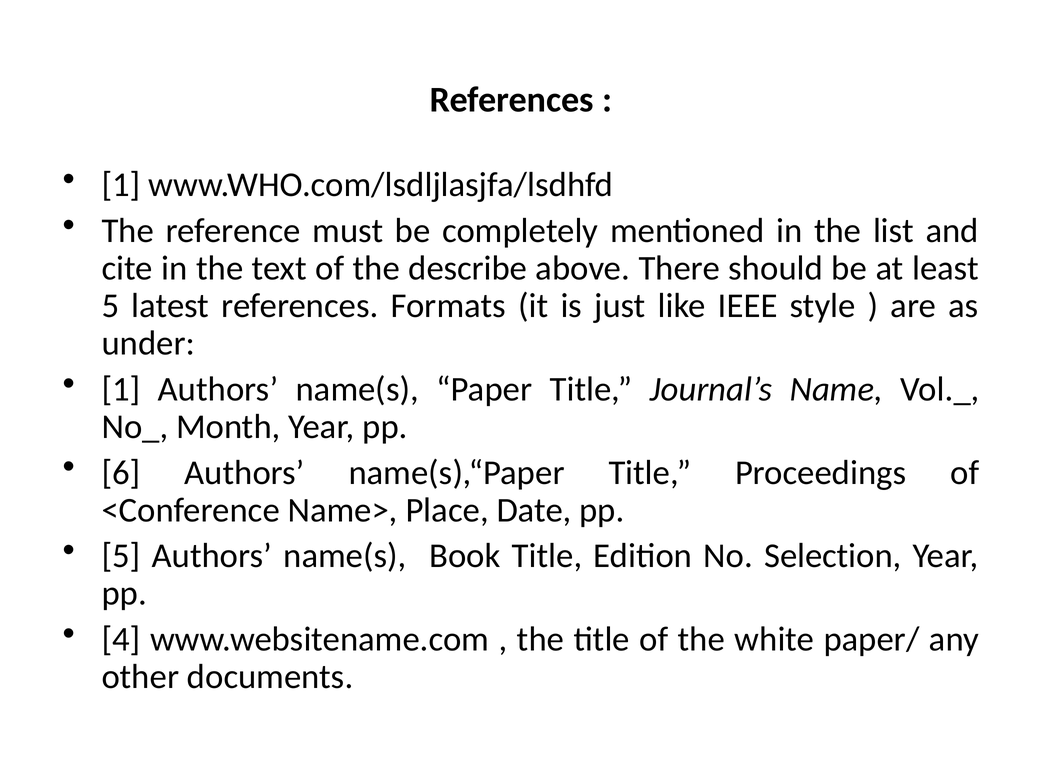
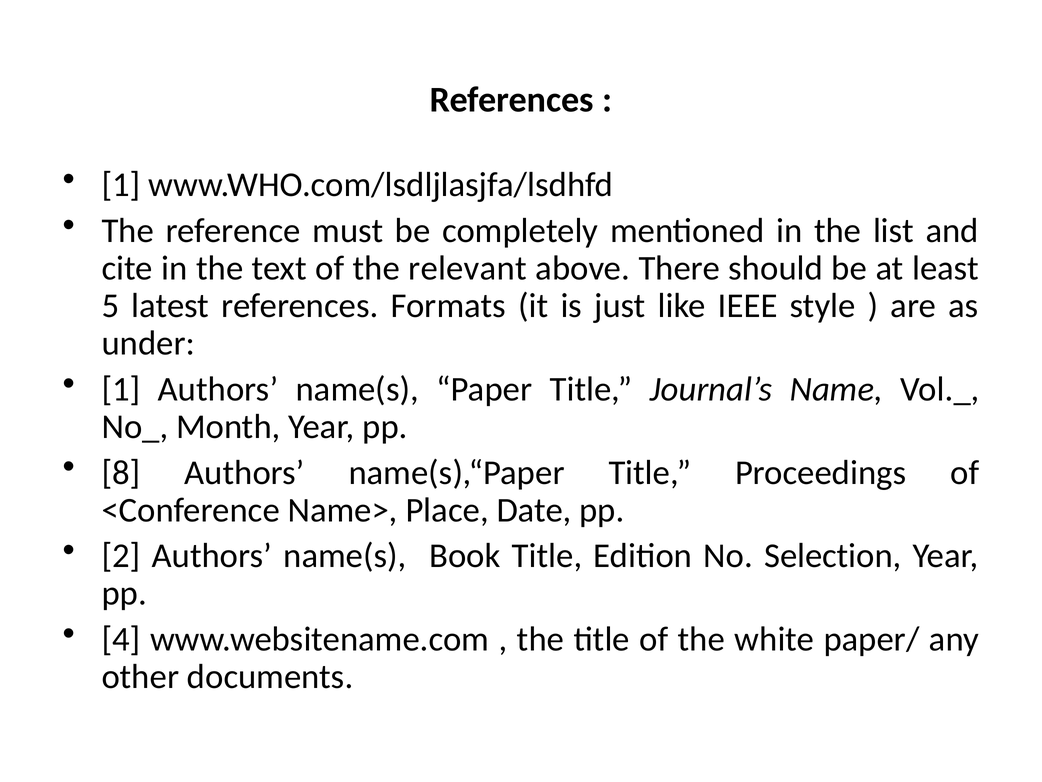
describe: describe -> relevant
6: 6 -> 8
5 at (121, 556): 5 -> 2
